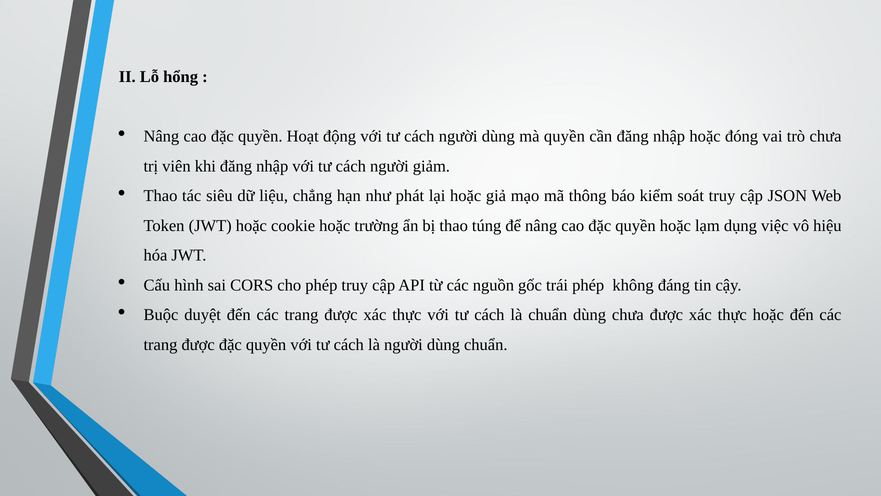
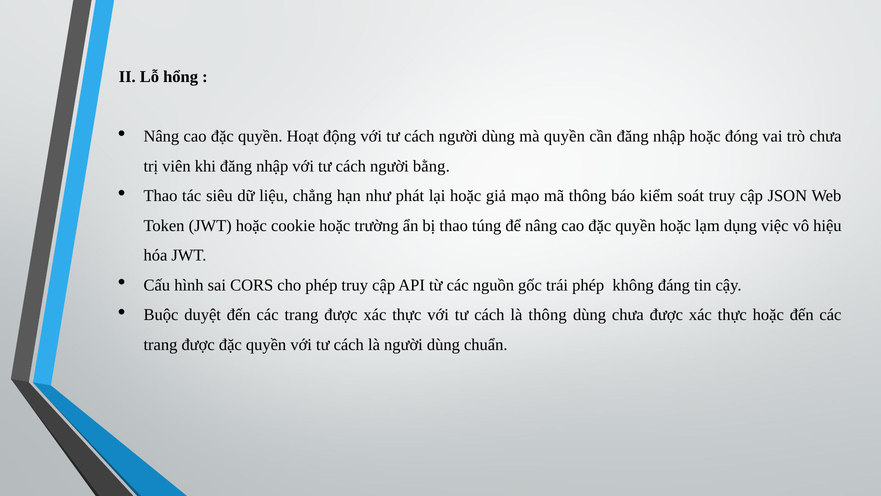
giảm: giảm -> bằng
là chuẩn: chuẩn -> thông
